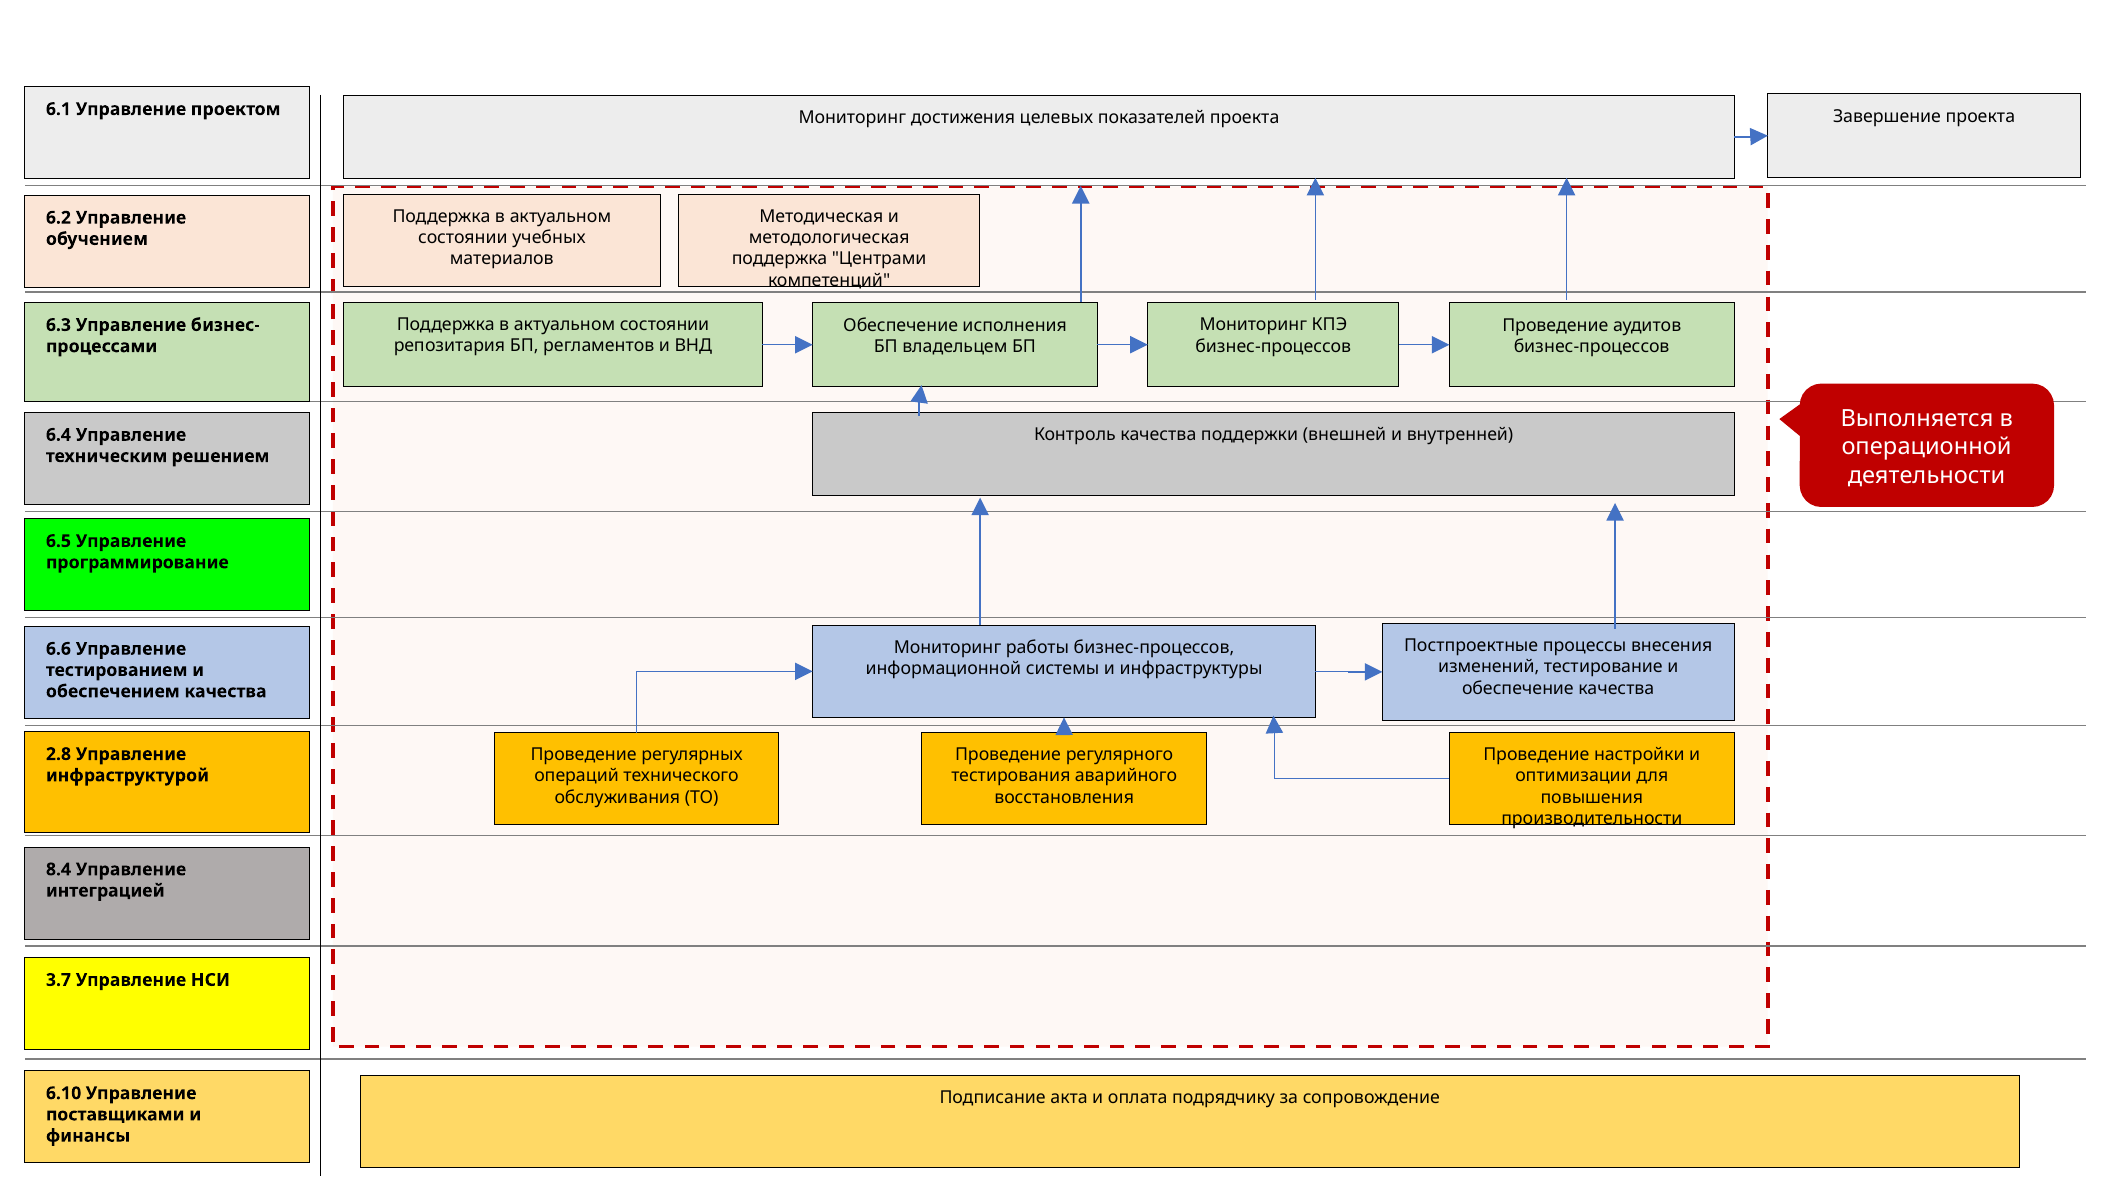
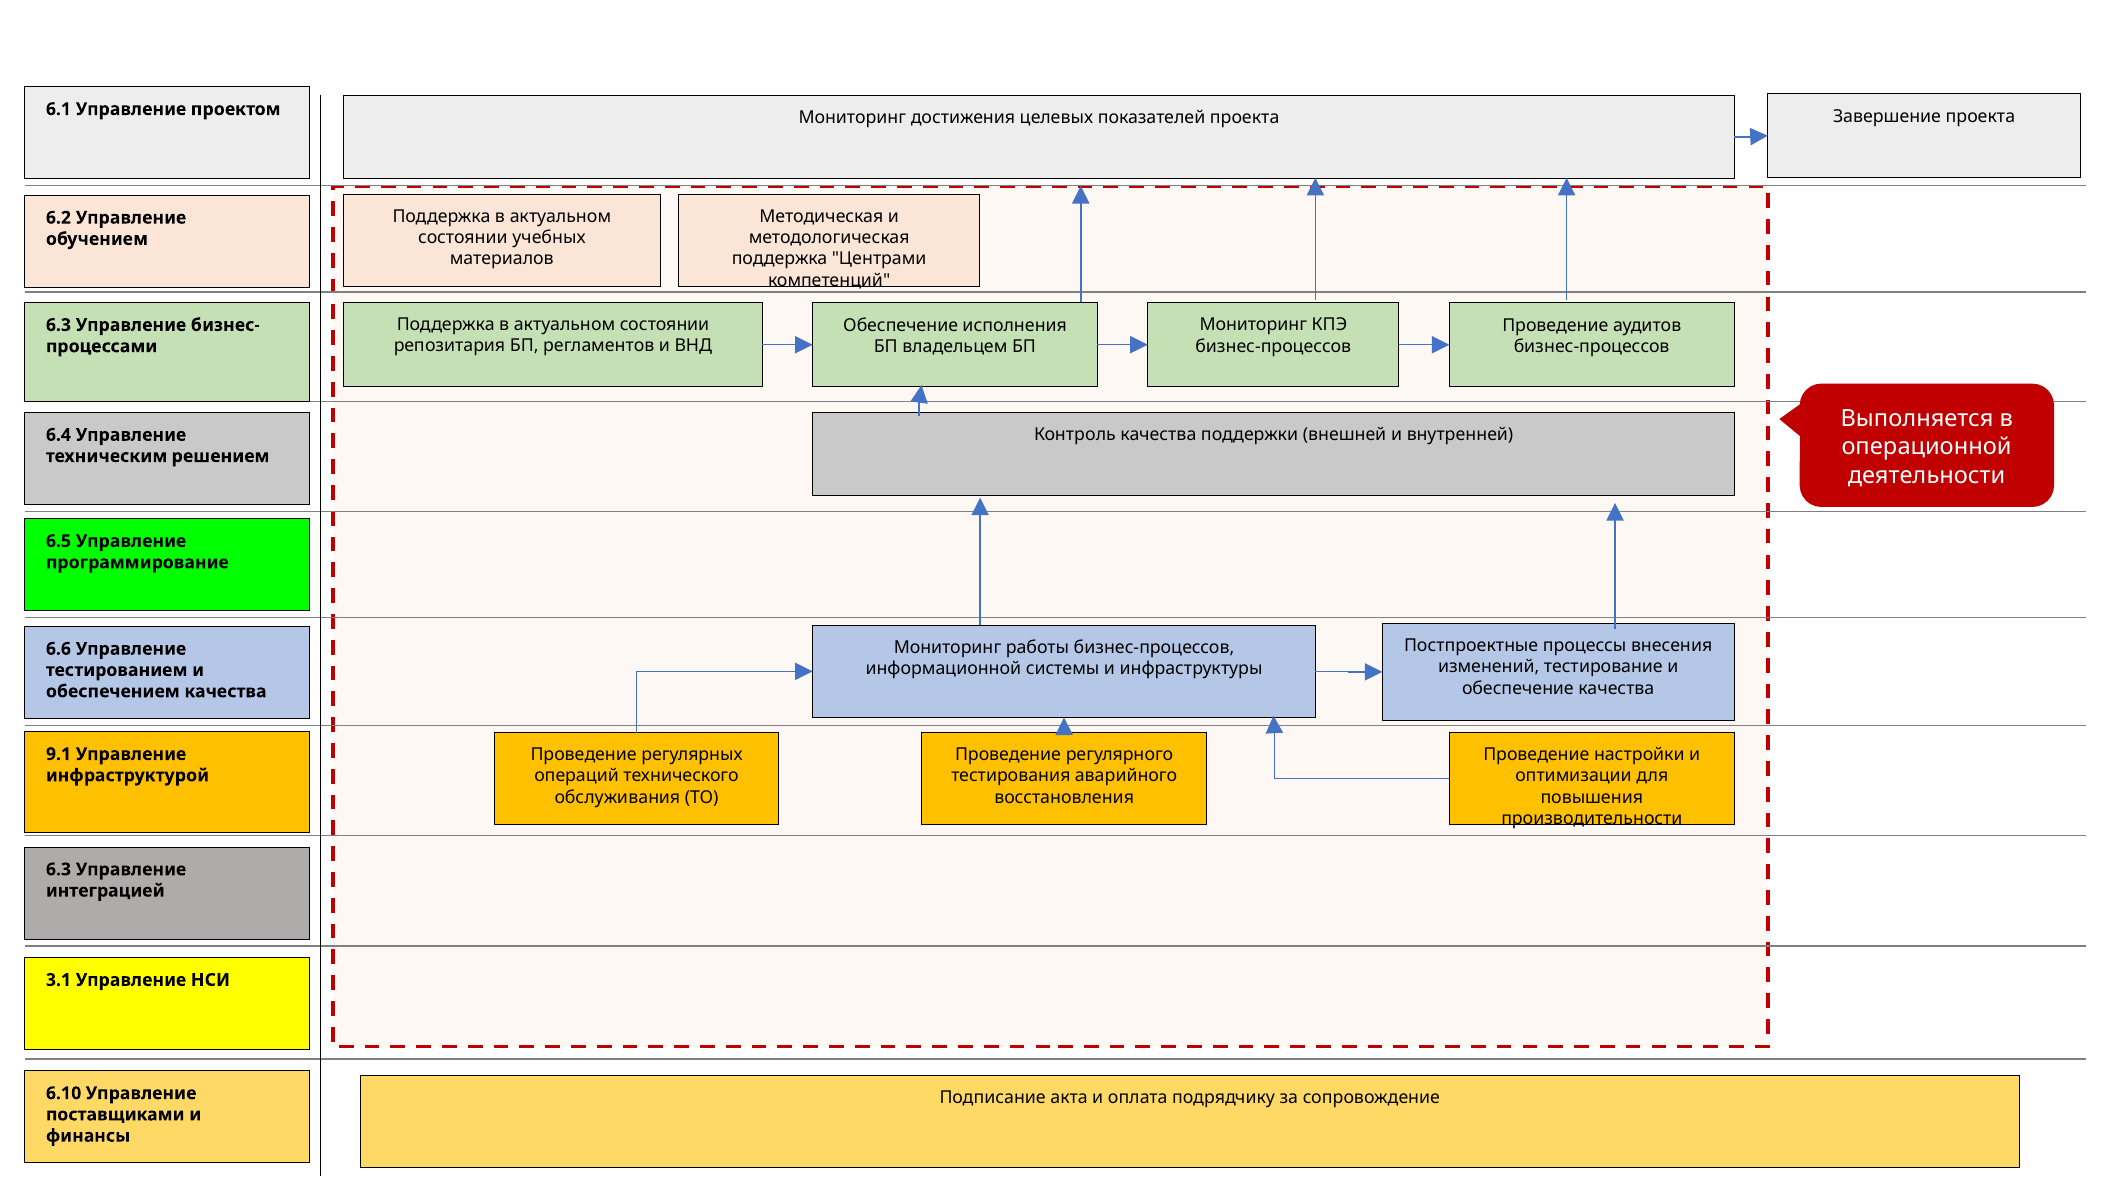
2.8: 2.8 -> 9.1
8.4 at (58, 869): 8.4 -> 6.3
3.7: 3.7 -> 3.1
